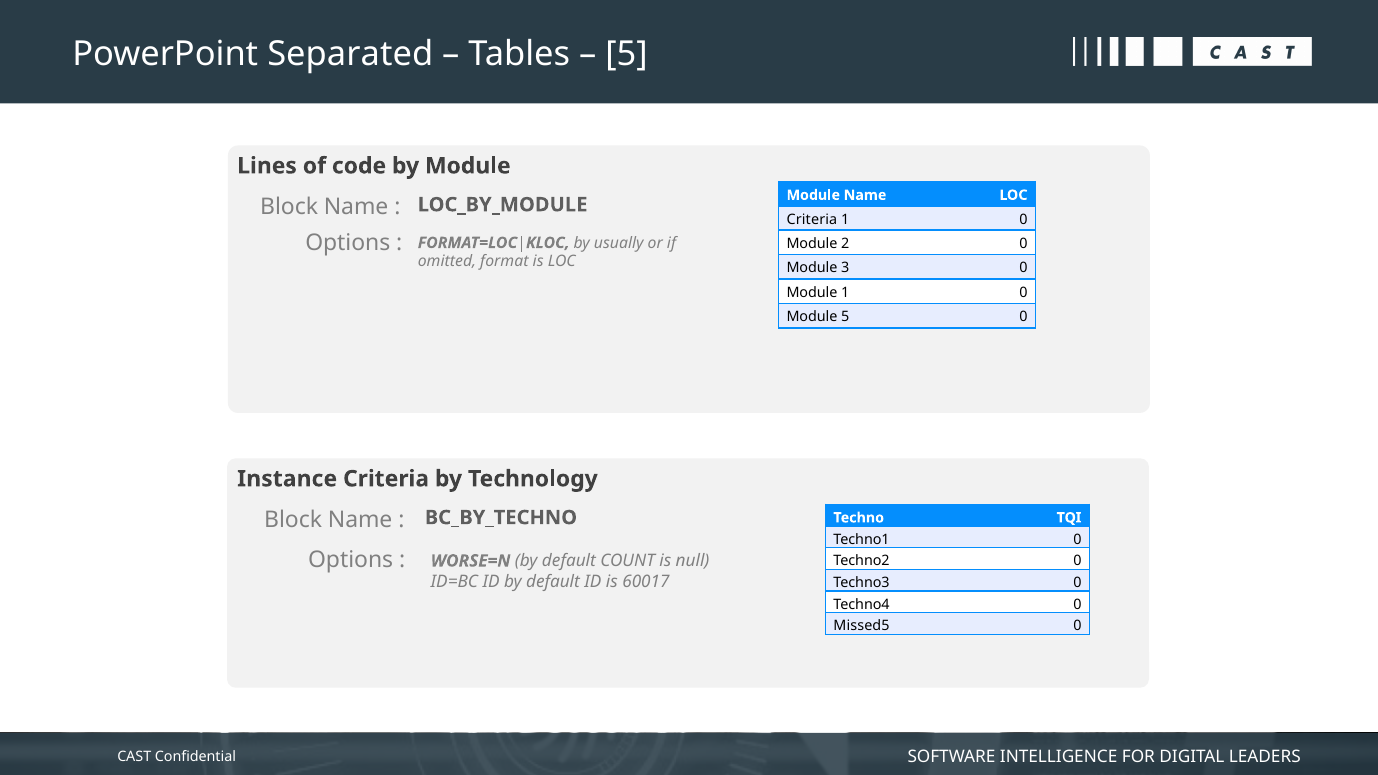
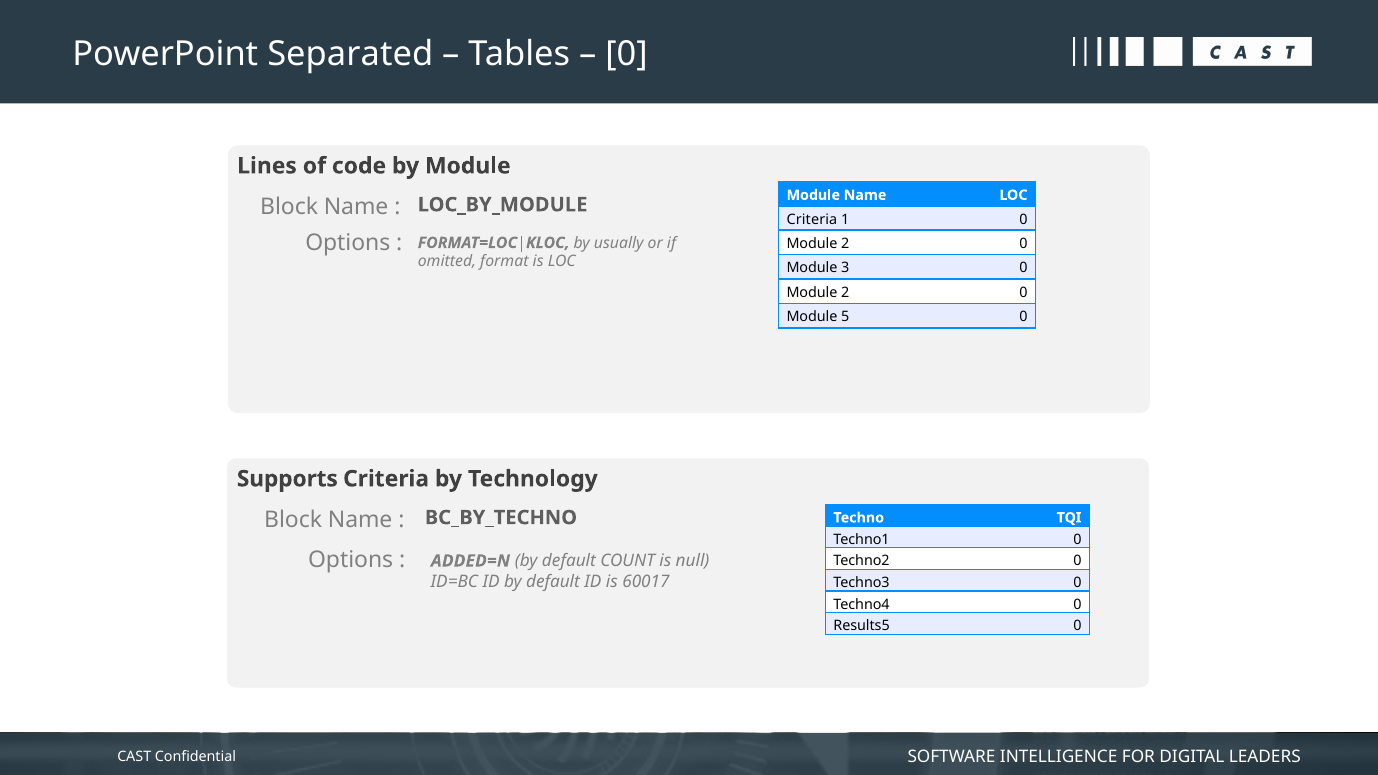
5 at (627, 54): 5 -> 0
1 at (845, 292): 1 -> 2
Instance: Instance -> Supports
WORSE=N: WORSE=N -> ADDED=N
Missed5: Missed5 -> Results5
